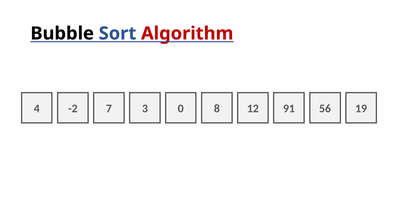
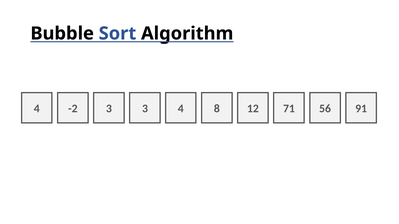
Algorithm colour: red -> black
-2 7: 7 -> 3
3 0: 0 -> 4
91: 91 -> 71
19: 19 -> 91
